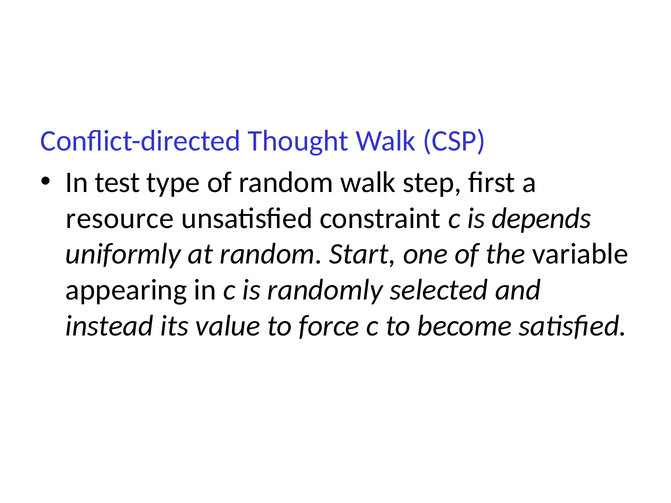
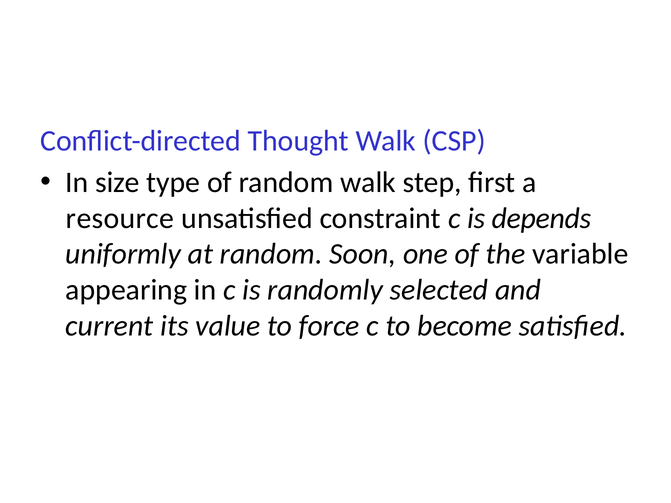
test: test -> size
Start: Start -> Soon
instead: instead -> current
